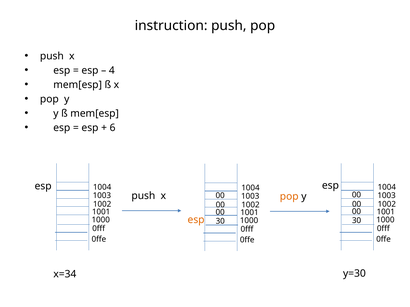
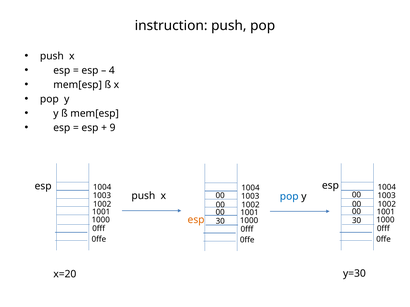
6: 6 -> 9
pop at (289, 197) colour: orange -> blue
x=34: x=34 -> x=20
